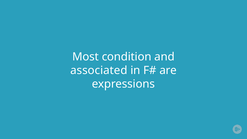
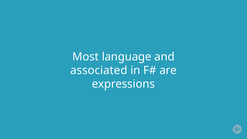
condition: condition -> language
